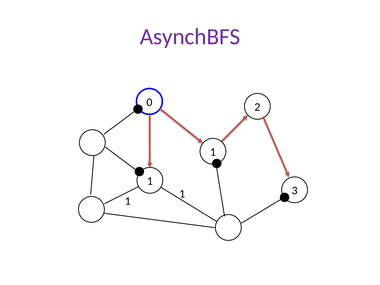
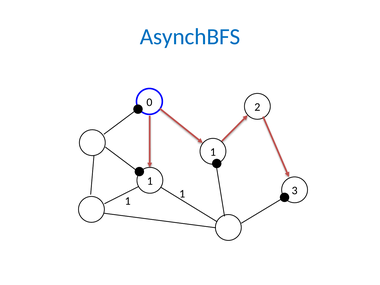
AsynchBFS colour: purple -> blue
